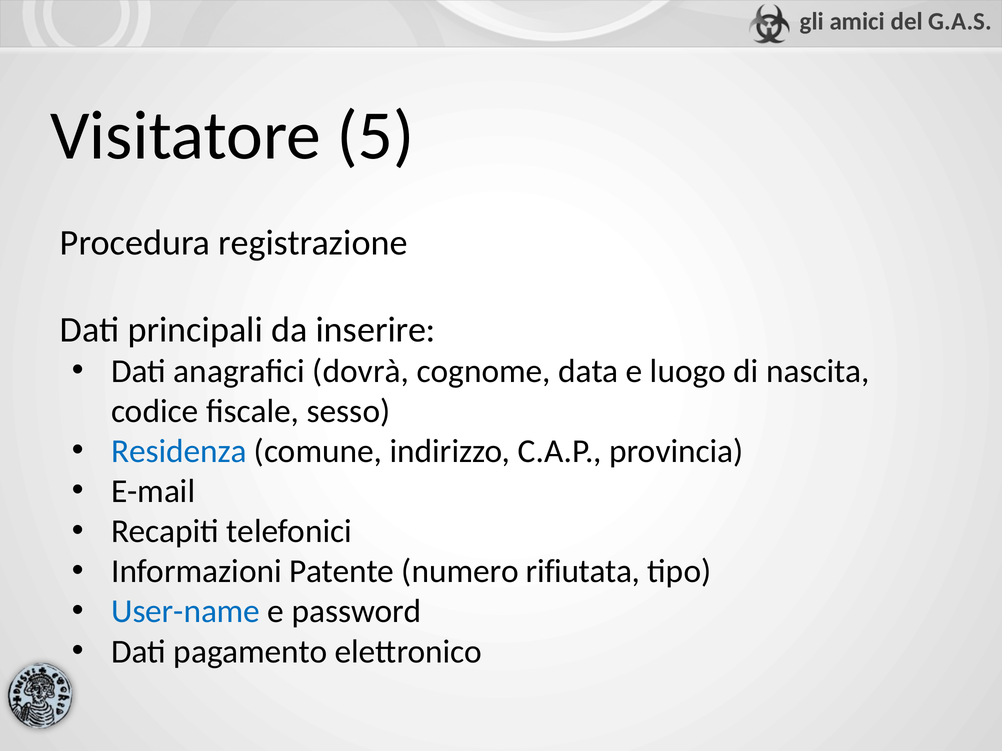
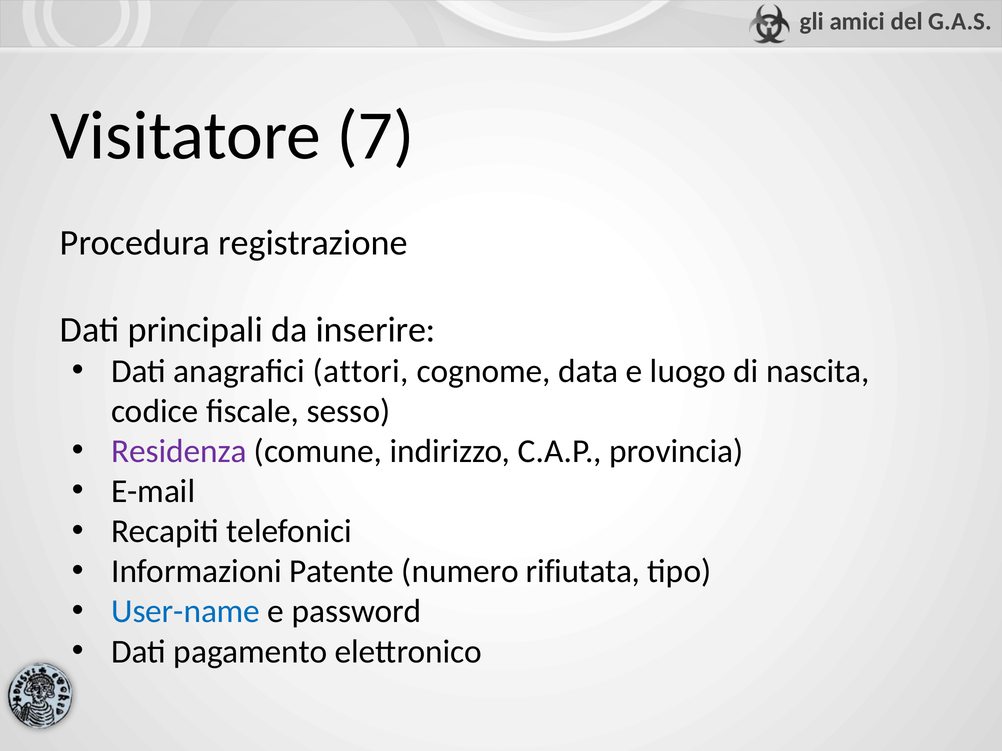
5: 5 -> 7
dovrà: dovrà -> attori
Residenza colour: blue -> purple
